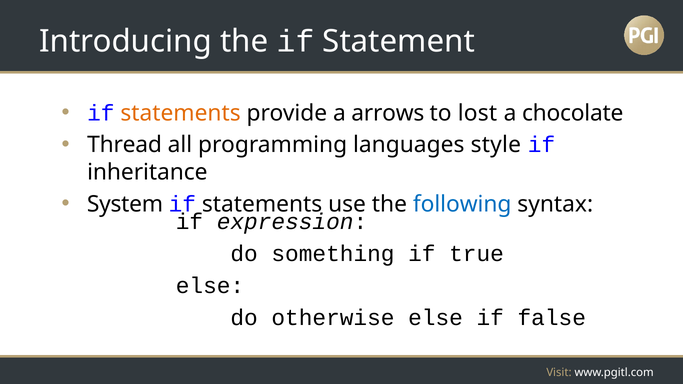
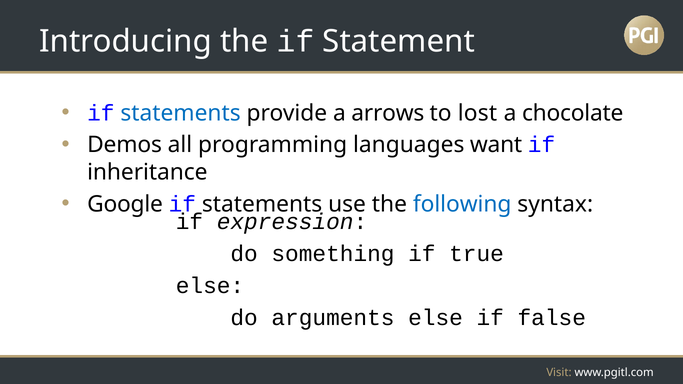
statements at (181, 113) colour: orange -> blue
Thread: Thread -> Demos
style: style -> want
System: System -> Google
otherwise: otherwise -> arguments
